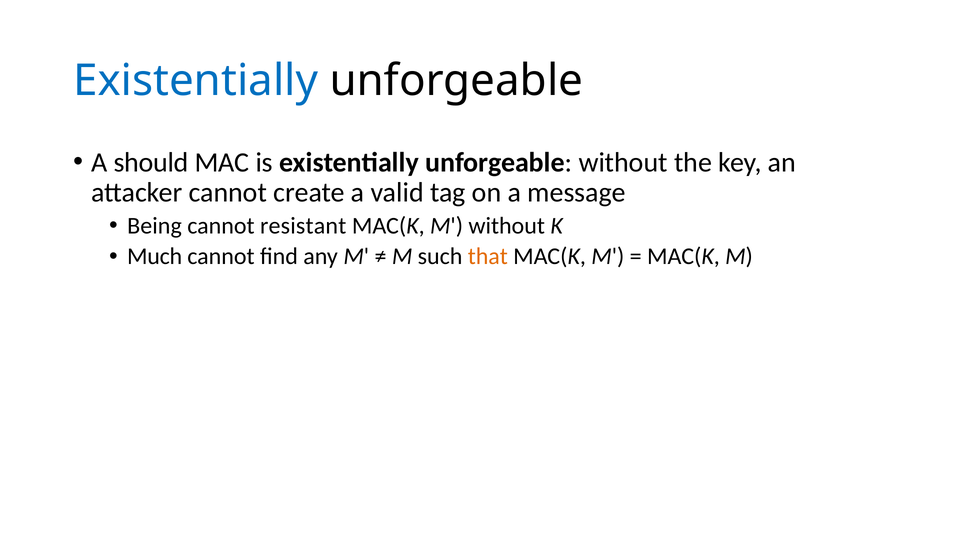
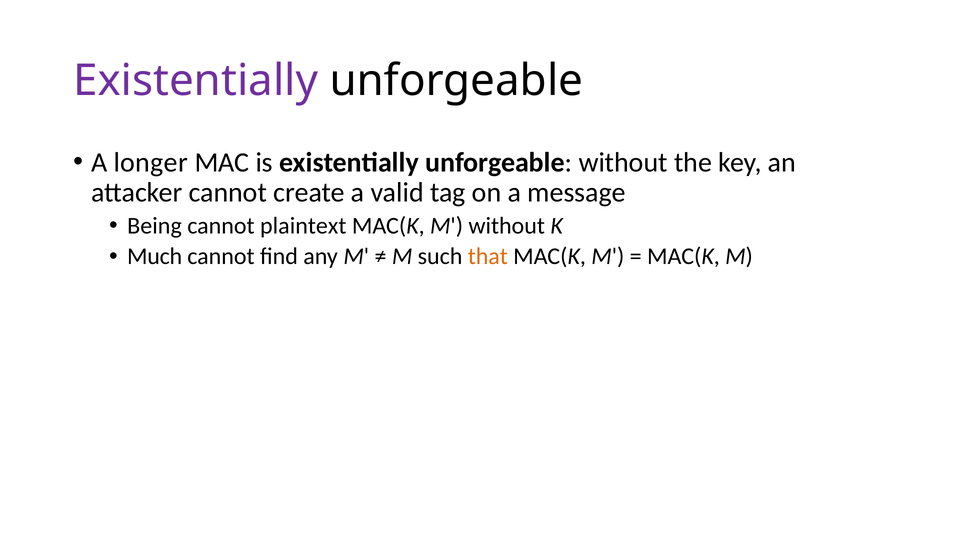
Existentially at (196, 81) colour: blue -> purple
should: should -> longer
resistant: resistant -> plaintext
